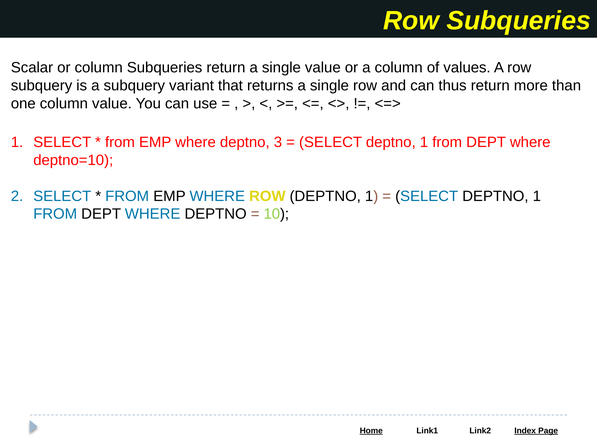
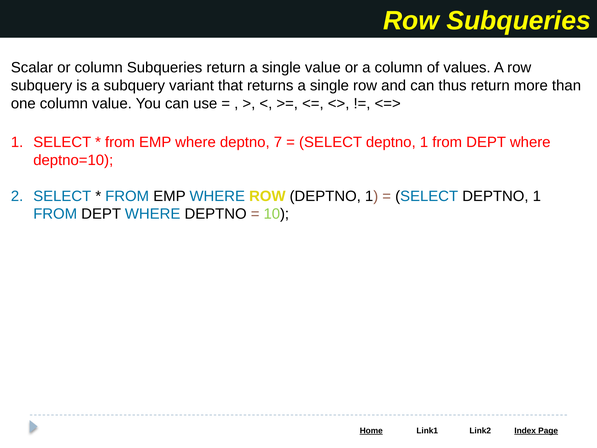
3: 3 -> 7
